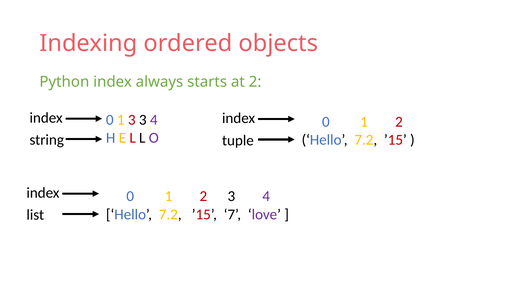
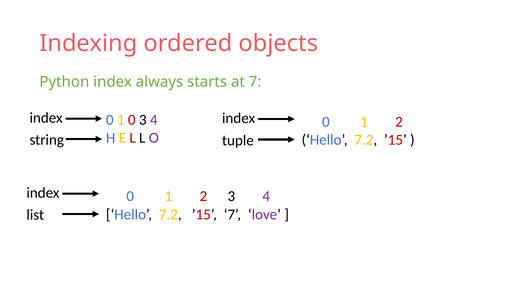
at 2: 2 -> 7
1 3: 3 -> 0
